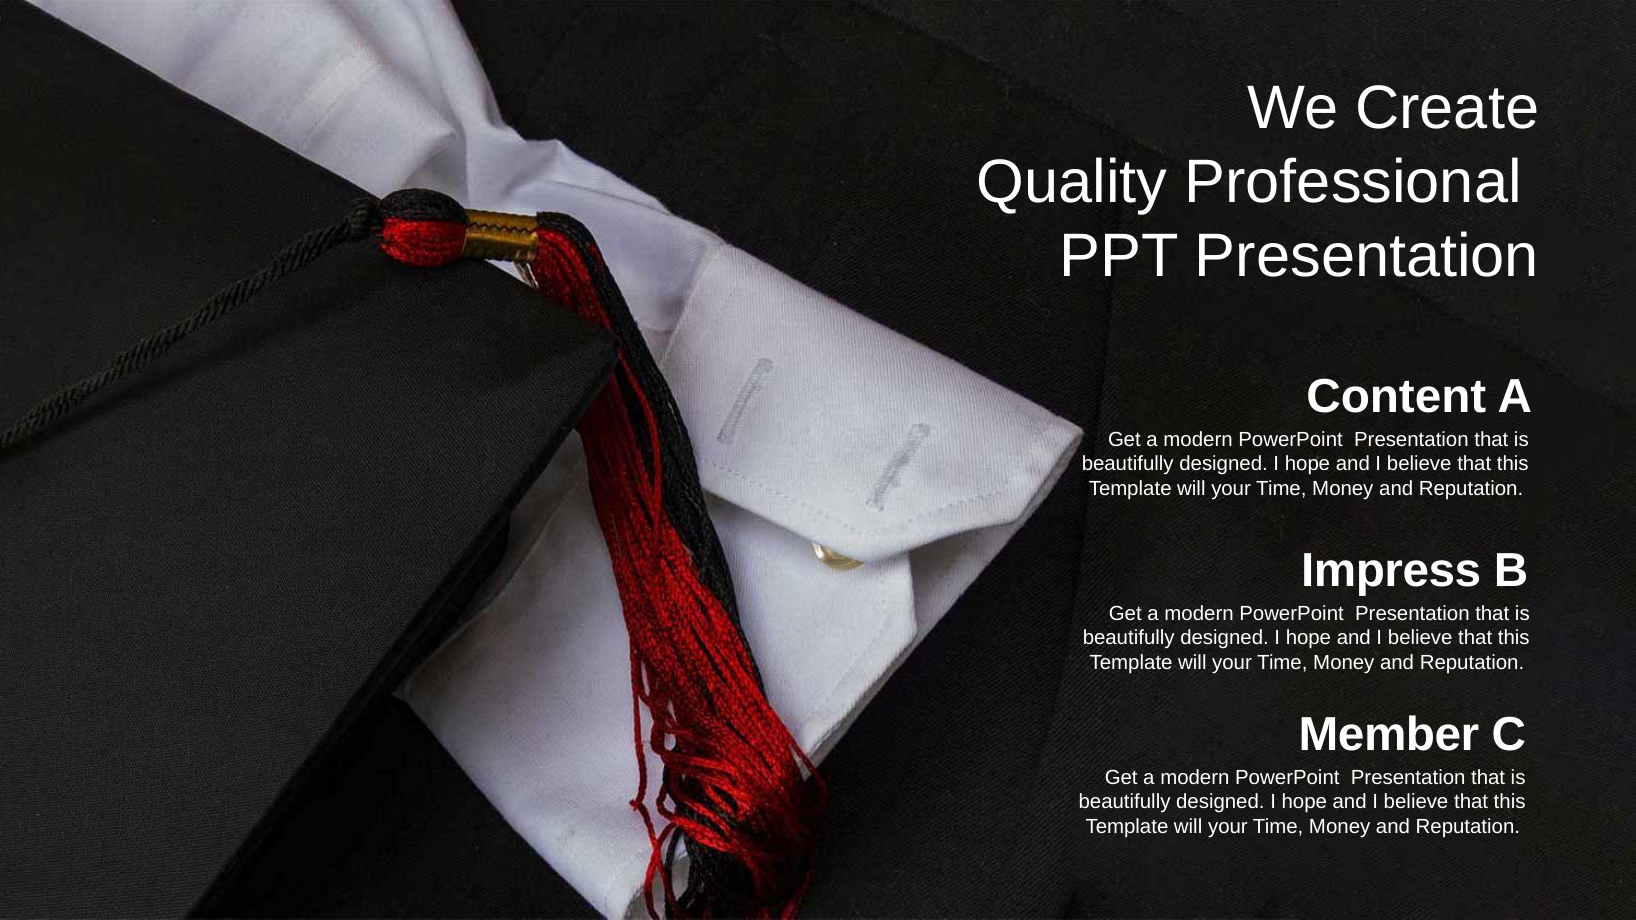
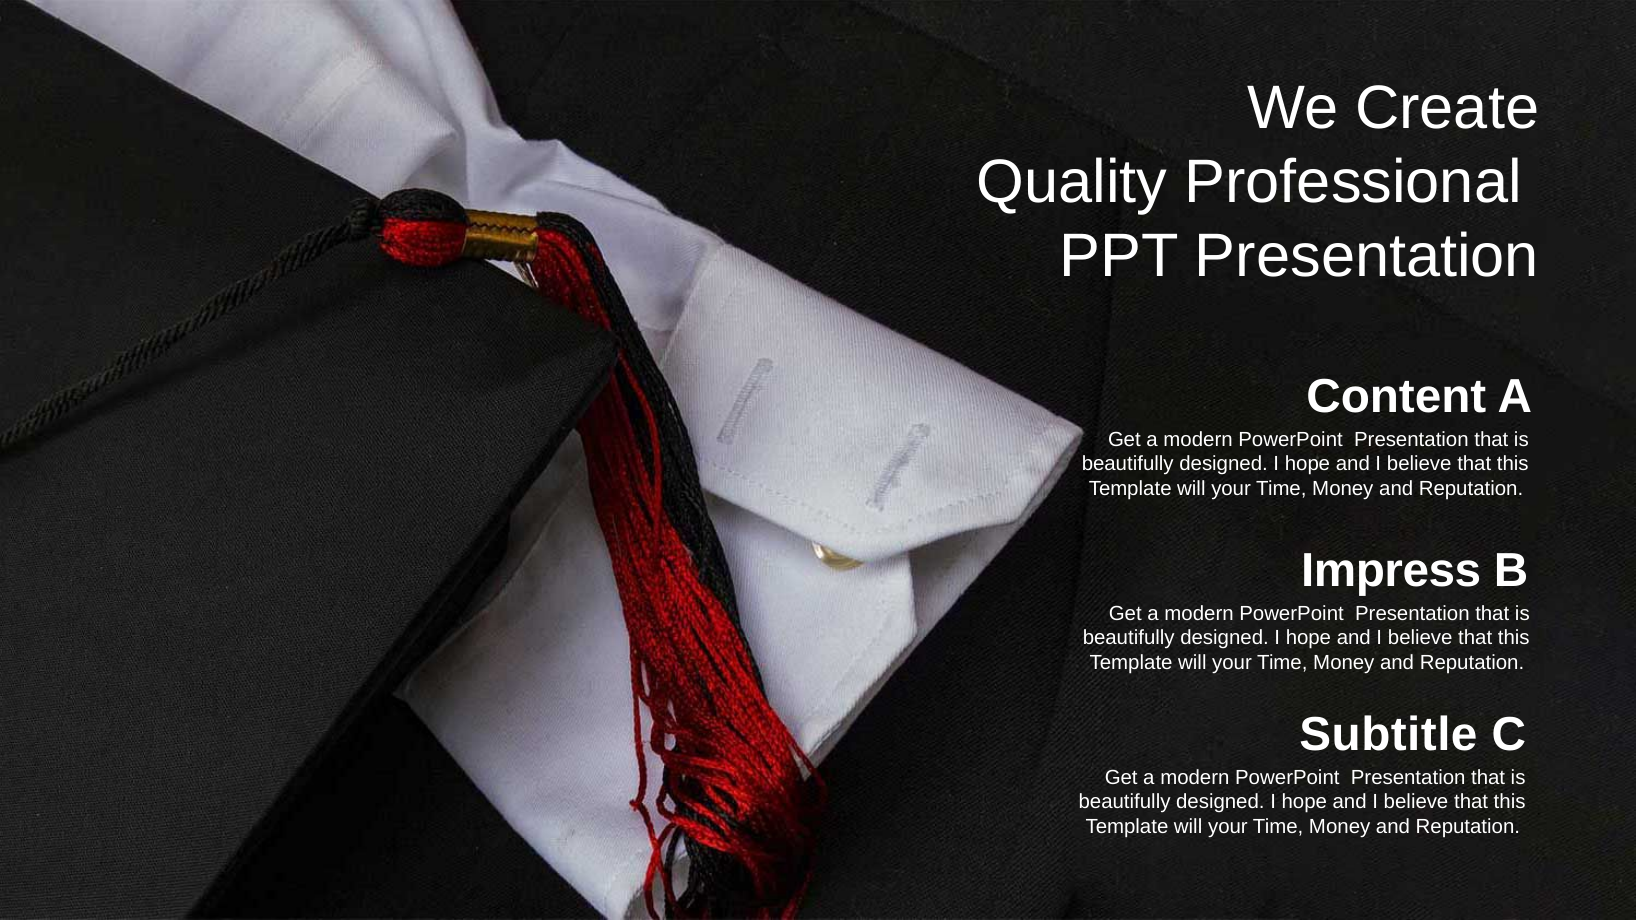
Member: Member -> Subtitle
